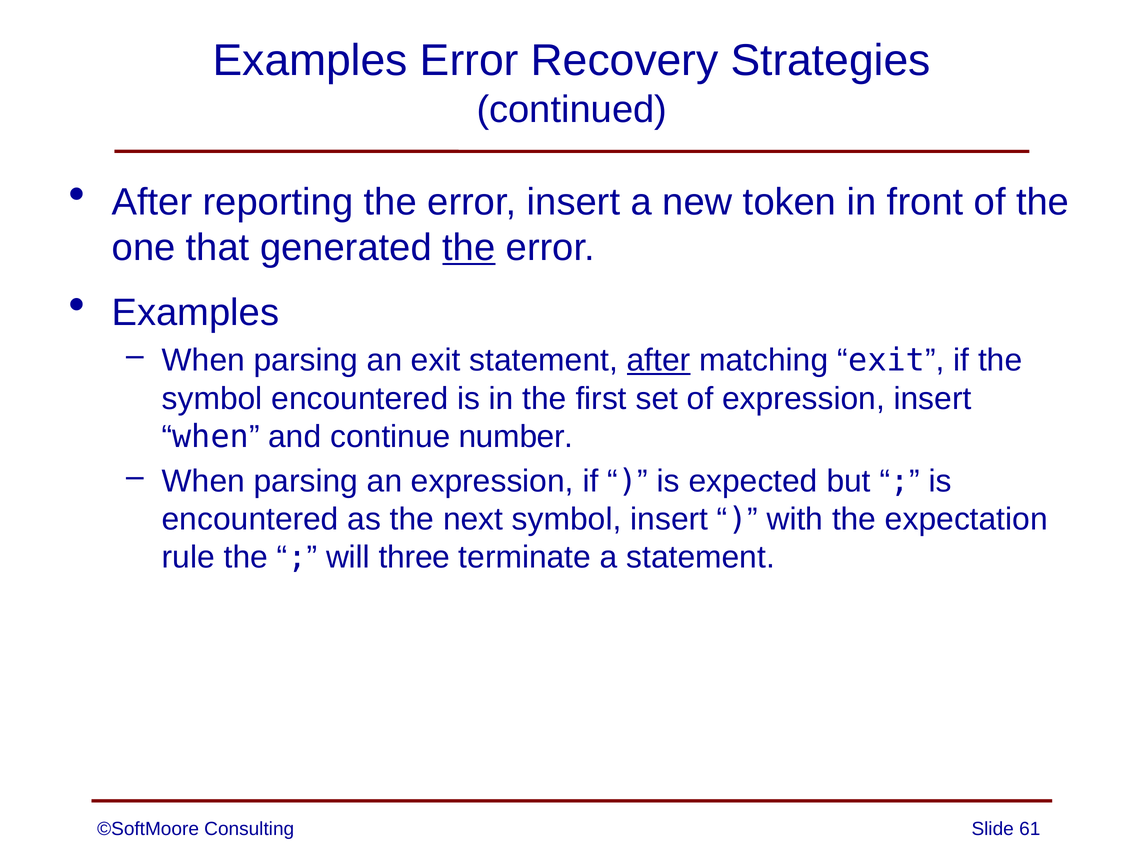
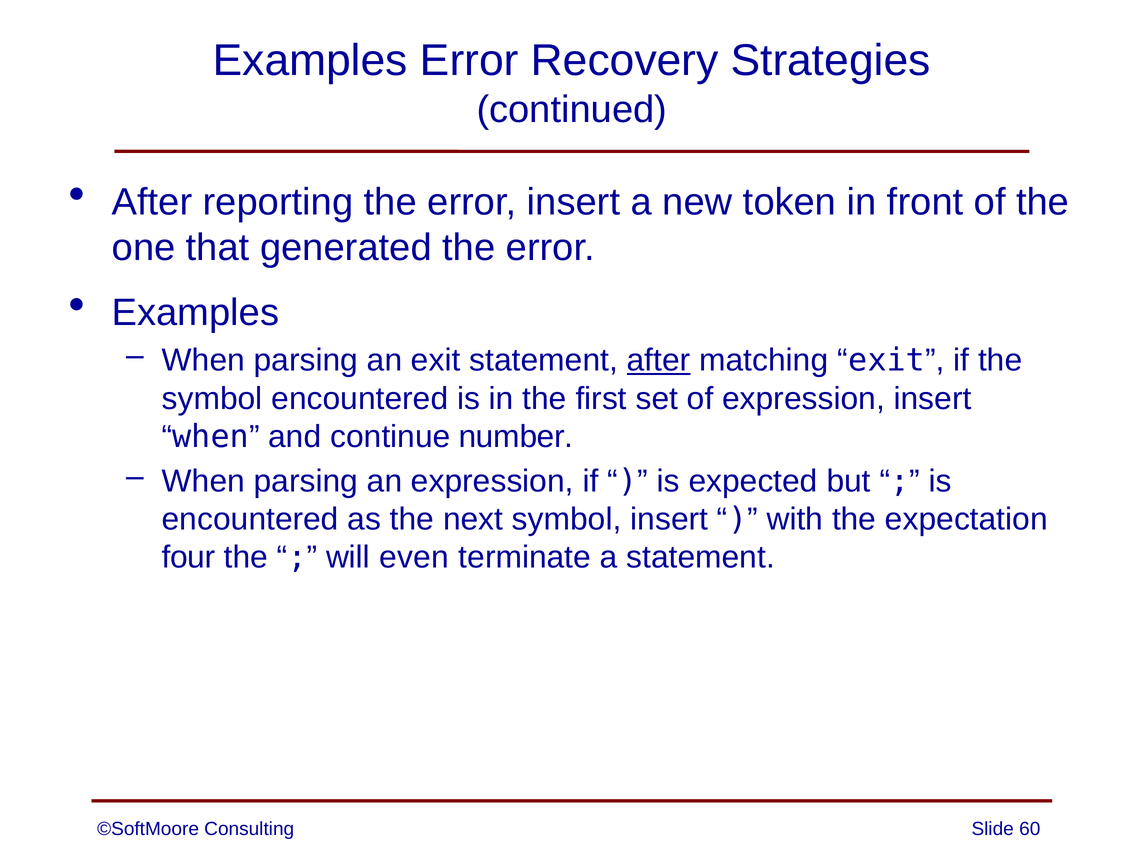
the at (469, 248) underline: present -> none
rule: rule -> four
three: three -> even
61: 61 -> 60
